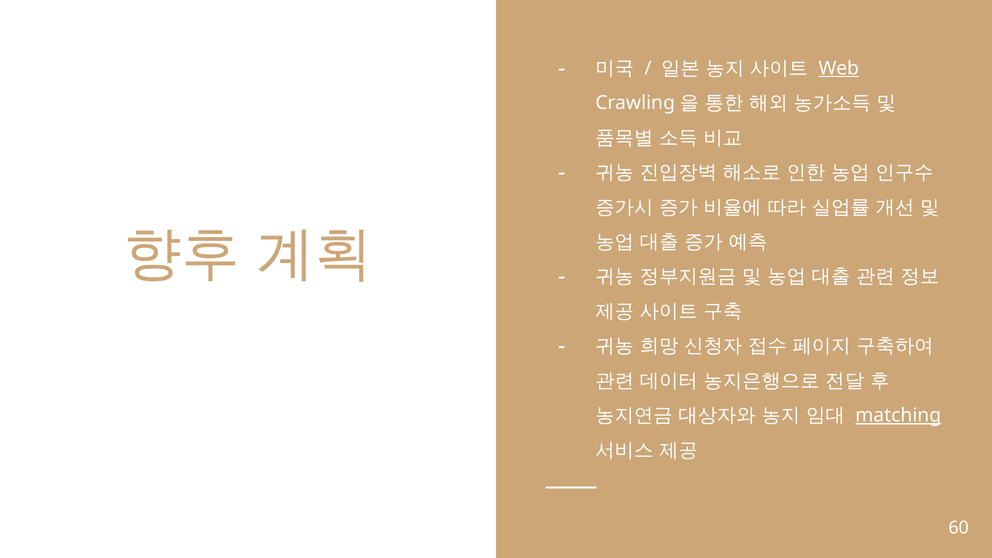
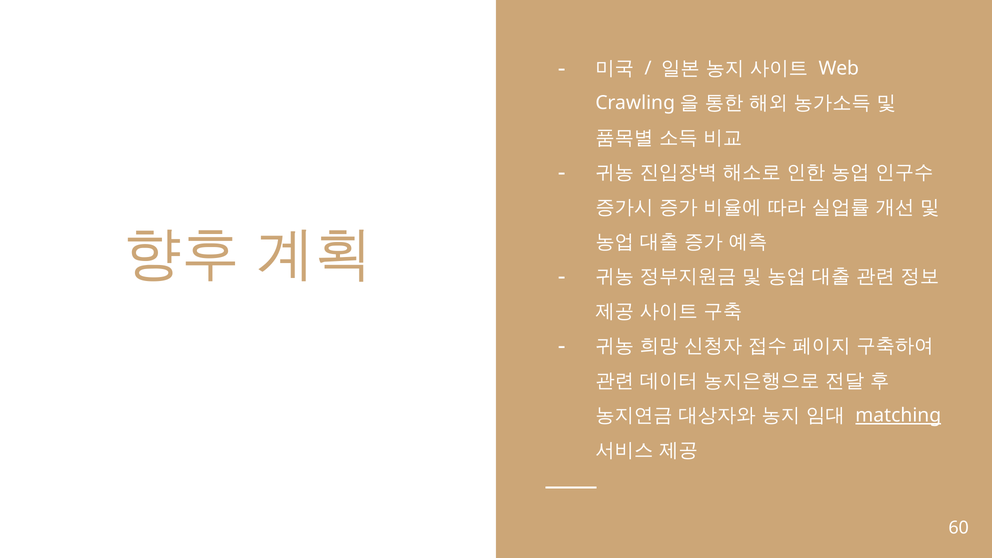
Web underline: present -> none
